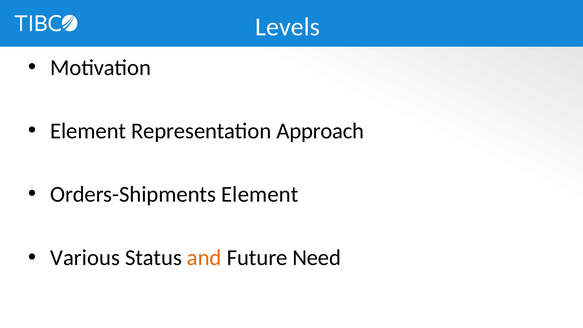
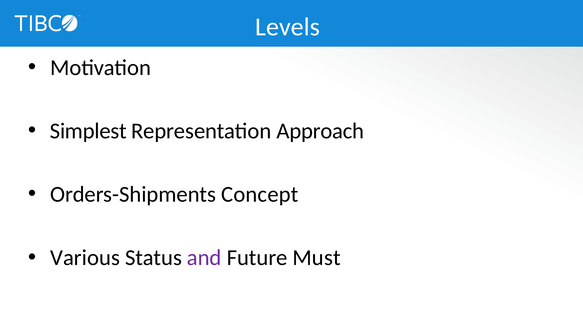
Element at (88, 131): Element -> Simplest
Orders-Shipments Element: Element -> Concept
and colour: orange -> purple
Need: Need -> Must
